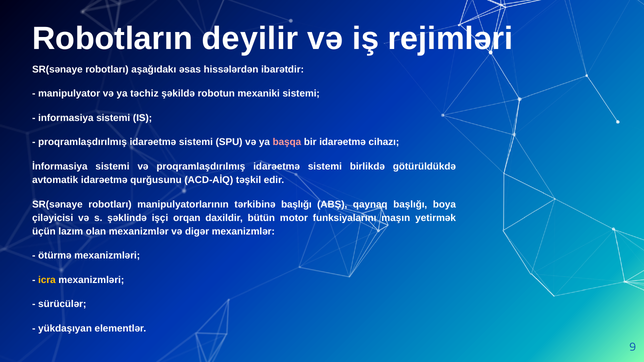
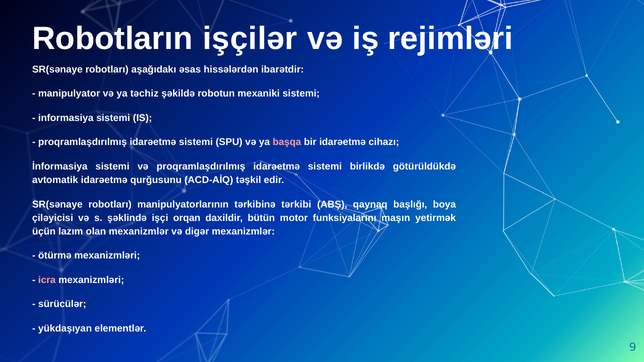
deyilir: deyilir -> işçilər
tərkibinə başlığı: başlığı -> tərkibi
icra colour: yellow -> pink
